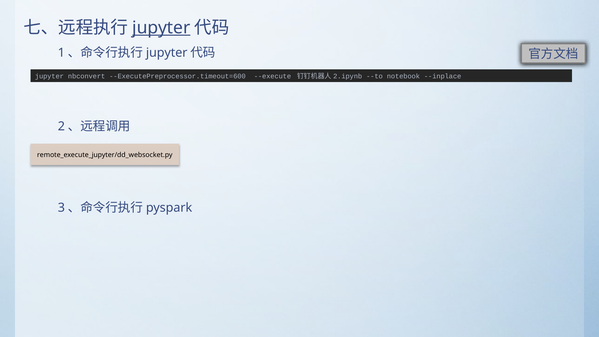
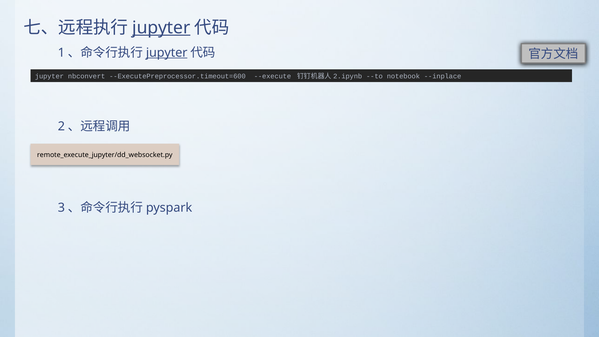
jupyter at (167, 53) underline: none -> present
